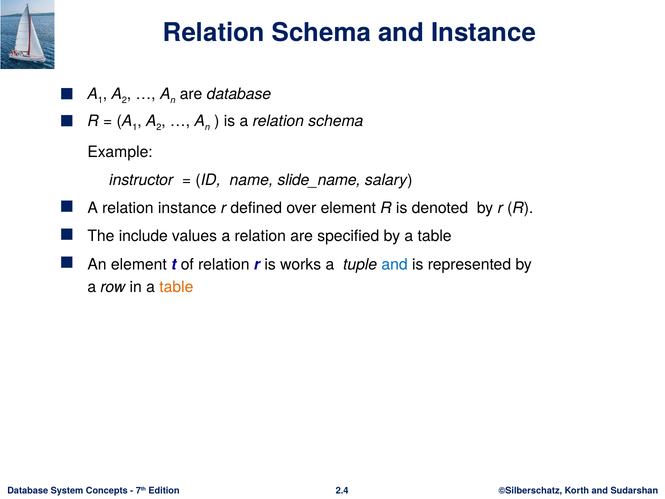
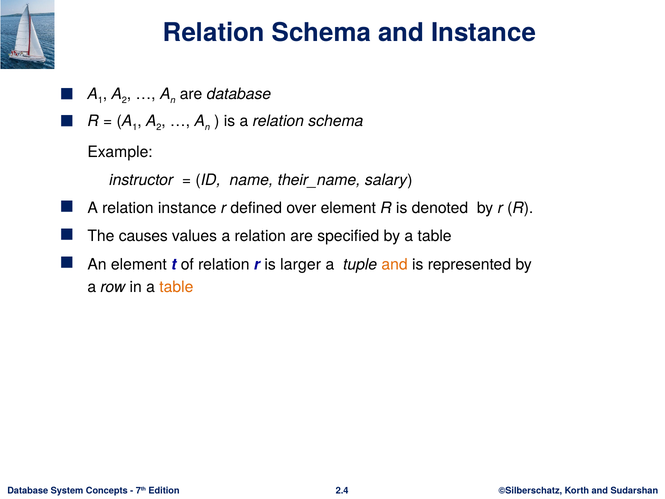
slide_name: slide_name -> their_name
include: include -> causes
works: works -> larger
and at (395, 264) colour: blue -> orange
